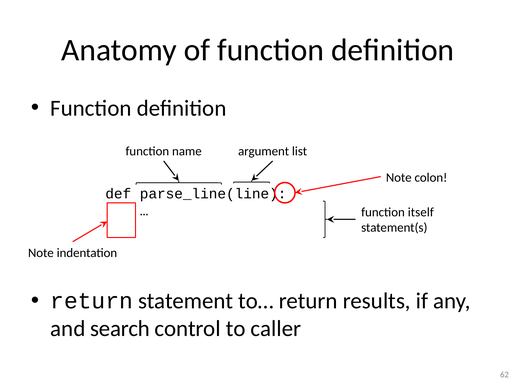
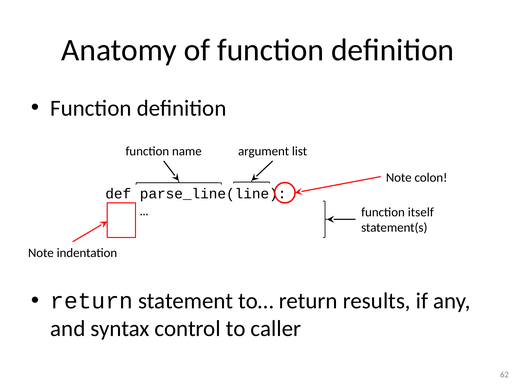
search: search -> syntax
